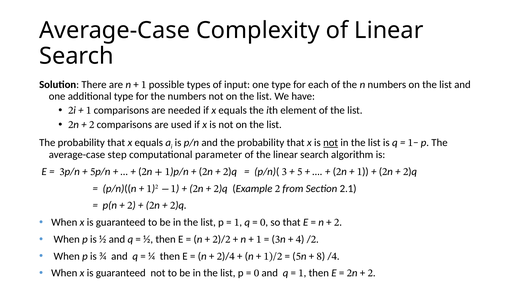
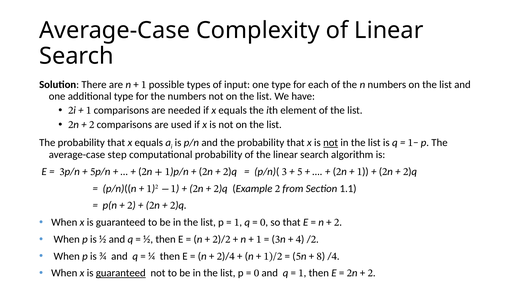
computational parameter: parameter -> probability
2.1: 2.1 -> 1.1
guaranteed at (121, 273) underline: none -> present
